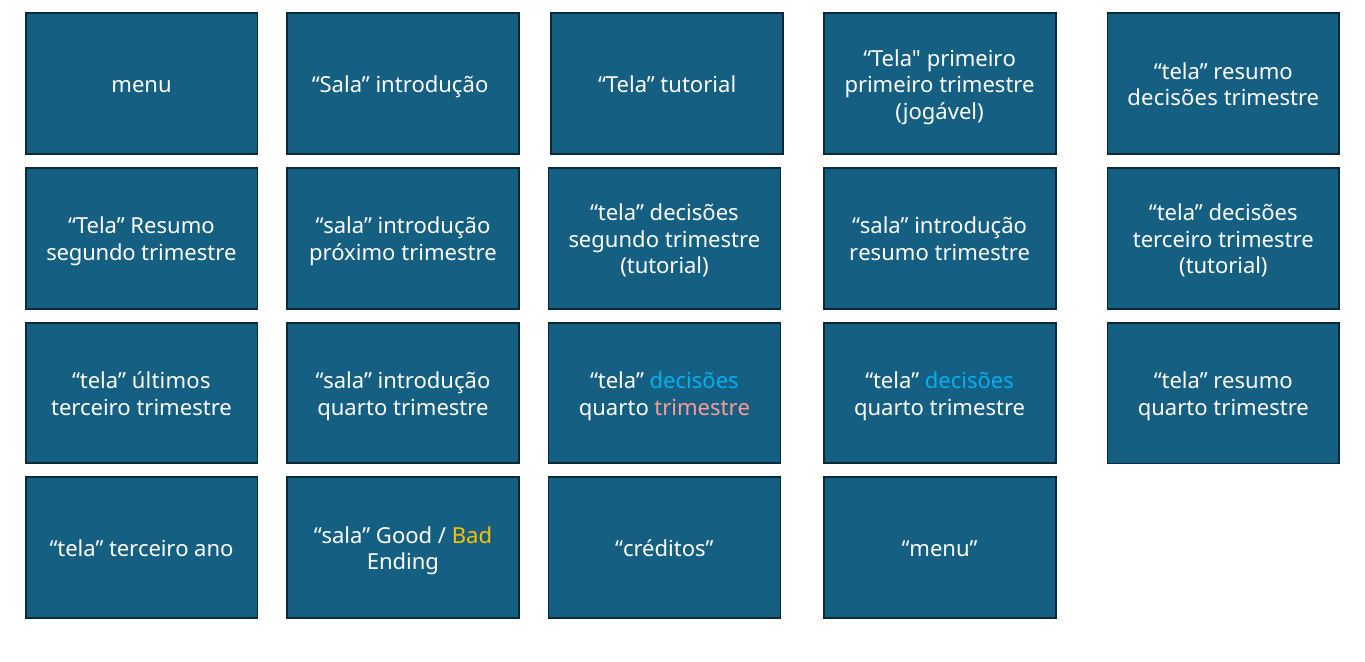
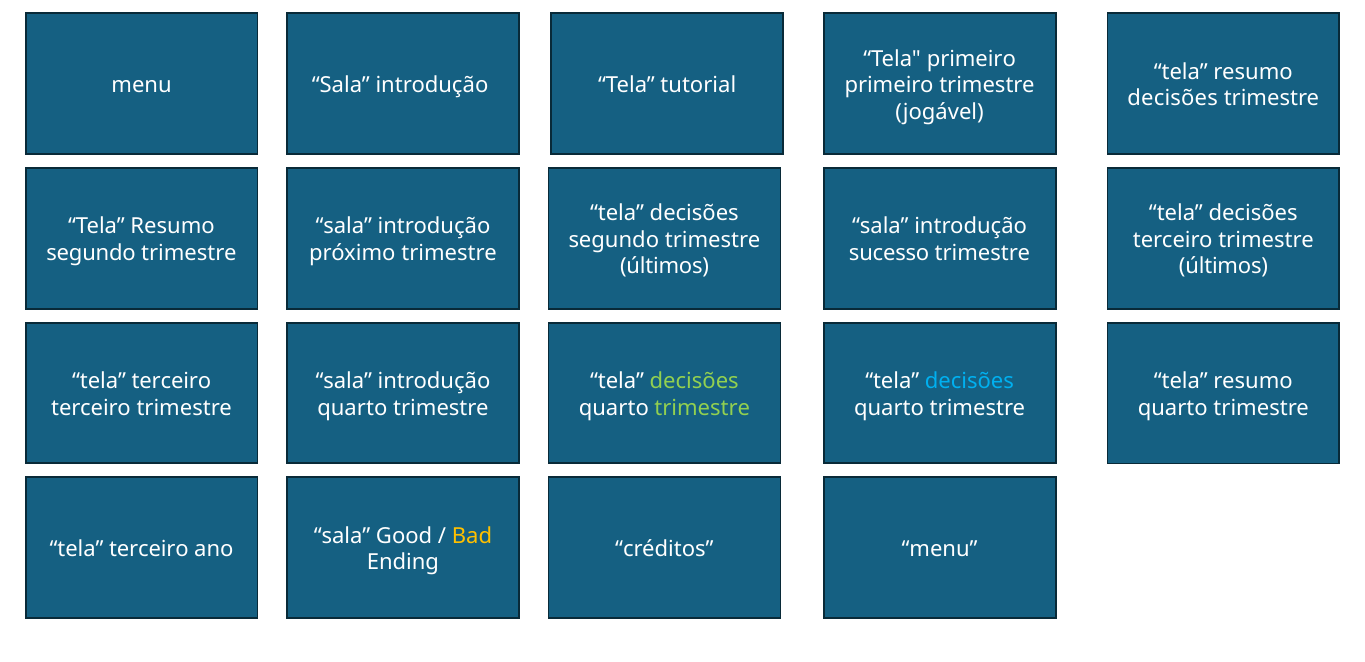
resumo at (889, 253): resumo -> sucesso
tutorial at (664, 266): tutorial -> últimos
tutorial at (1223, 266): tutorial -> últimos
últimos at (171, 381): últimos -> terceiro
decisões at (694, 381) colour: light blue -> light green
trimestre at (702, 408) colour: pink -> light green
